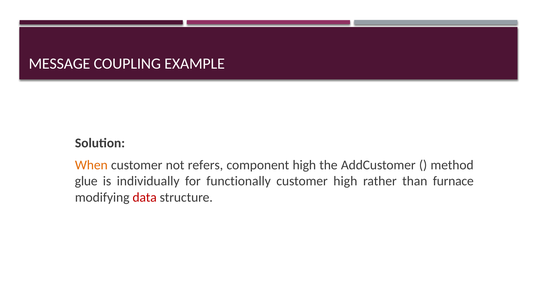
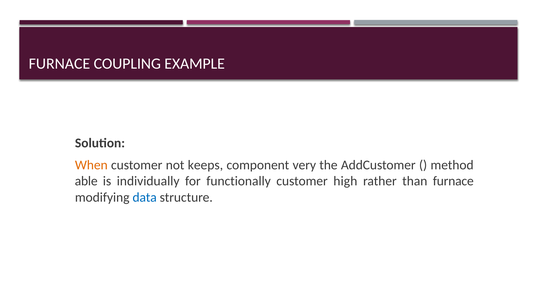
MESSAGE at (59, 64): MESSAGE -> FURNACE
refers: refers -> keeps
component high: high -> very
glue: glue -> able
data colour: red -> blue
